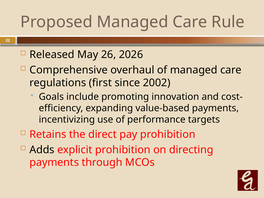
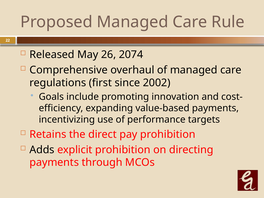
2026: 2026 -> 2074
